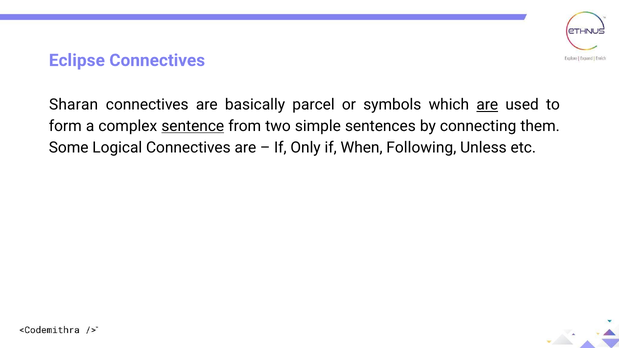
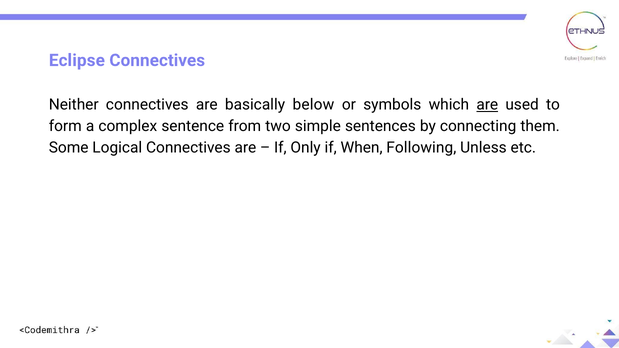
Sharan: Sharan -> Neither
parcel: parcel -> below
sentence underline: present -> none
